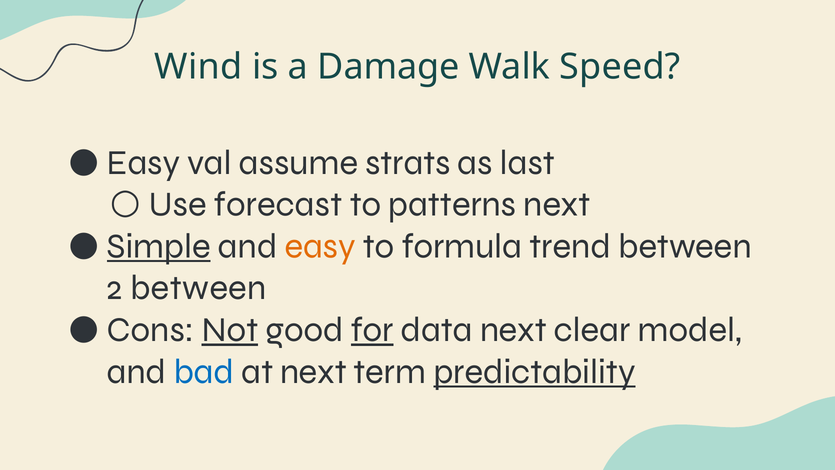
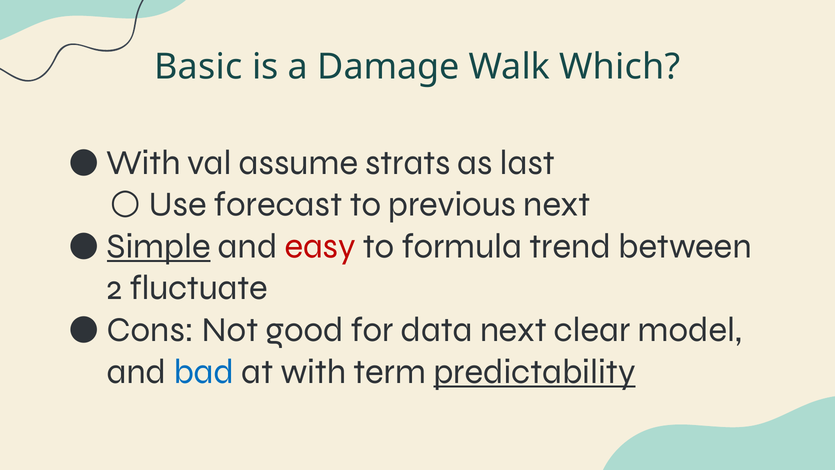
Wind: Wind -> Basic
Speed: Speed -> Which
Easy at (143, 163): Easy -> With
patterns: patterns -> previous
easy at (320, 246) colour: orange -> red
2 between: between -> fluctuate
Not underline: present -> none
for underline: present -> none
at next: next -> with
